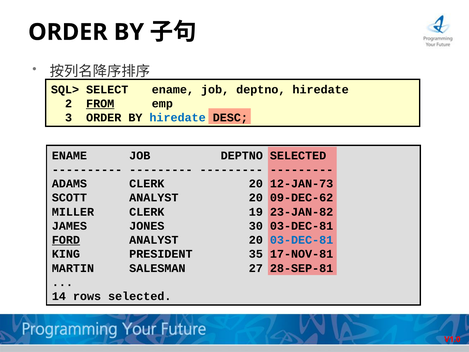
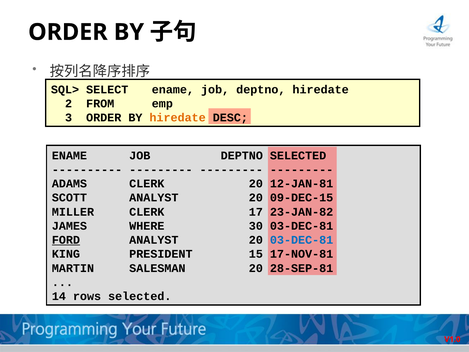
FROM underline: present -> none
hiredate at (178, 118) colour: blue -> orange
12-JAN-73: 12-JAN-73 -> 12-JAN-81
09-DEC-62: 09-DEC-62 -> 09-DEC-15
19: 19 -> 17
JONES: JONES -> WHERE
35: 35 -> 15
SALESMAN 27: 27 -> 20
